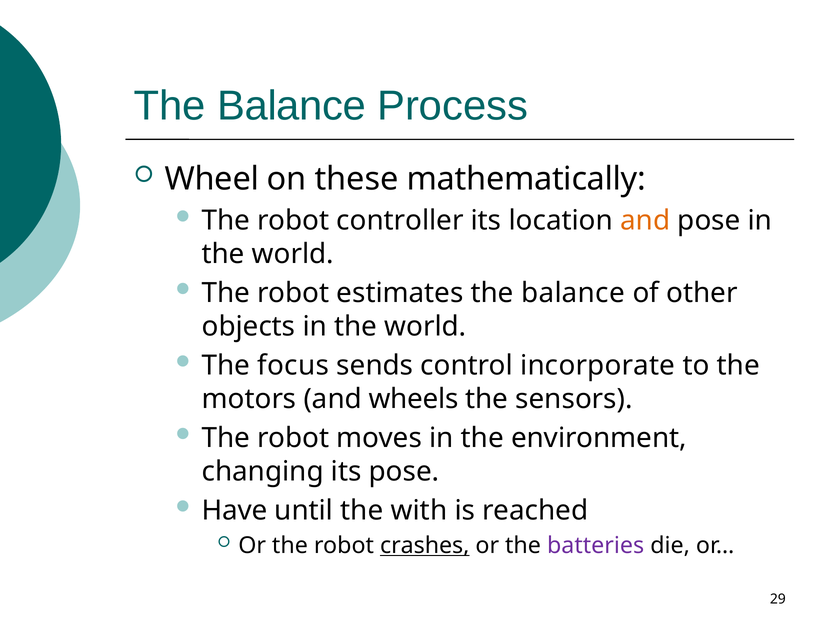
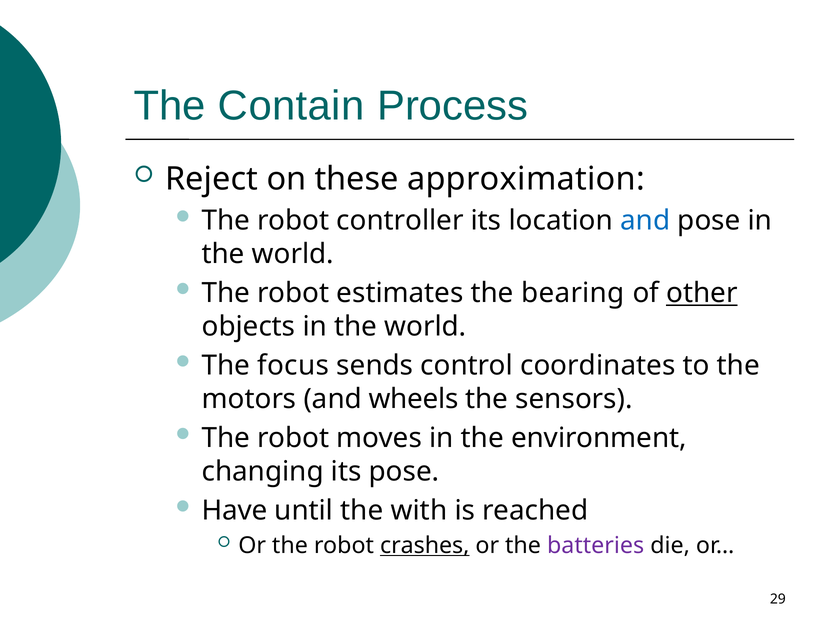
Balance at (292, 106): Balance -> Contain
Wheel: Wheel -> Reject
mathematically: mathematically -> approximation
and at (645, 221) colour: orange -> blue
estimates the balance: balance -> bearing
other underline: none -> present
incorporate: incorporate -> coordinates
